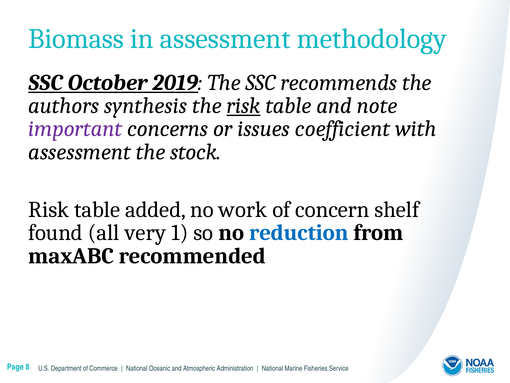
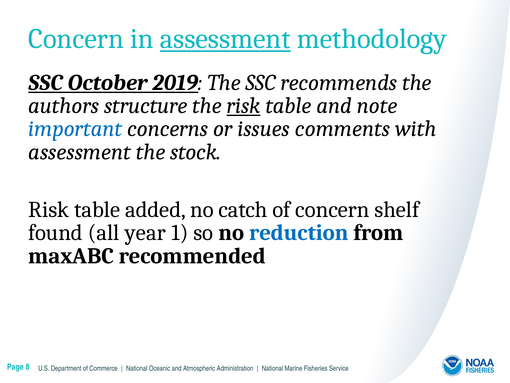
Biomass at (76, 39): Biomass -> Concern
assessment at (225, 39) underline: none -> present
synthesis: synthesis -> structure
important colour: purple -> blue
coefficient: coefficient -> comments
work: work -> catch
very: very -> year
